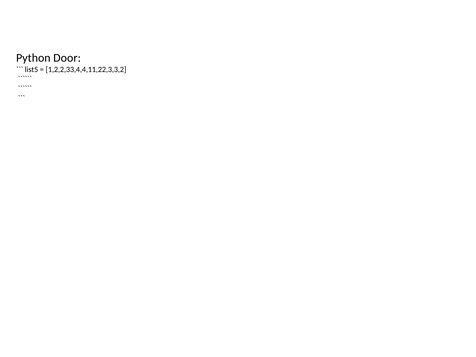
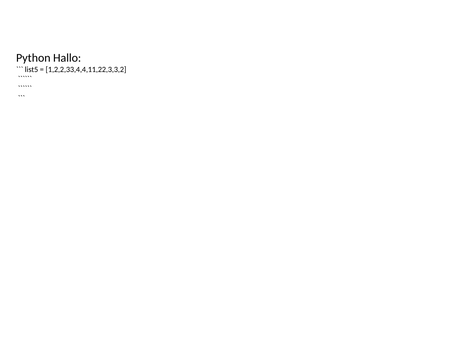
Door: Door -> Hallo
